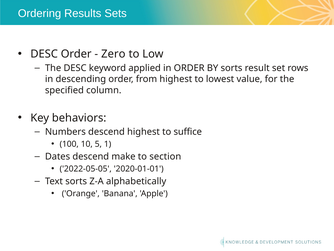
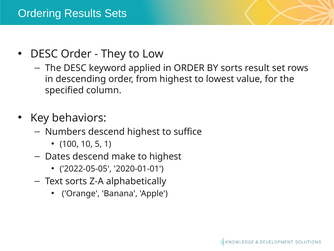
Zero: Zero -> They
to section: section -> highest
